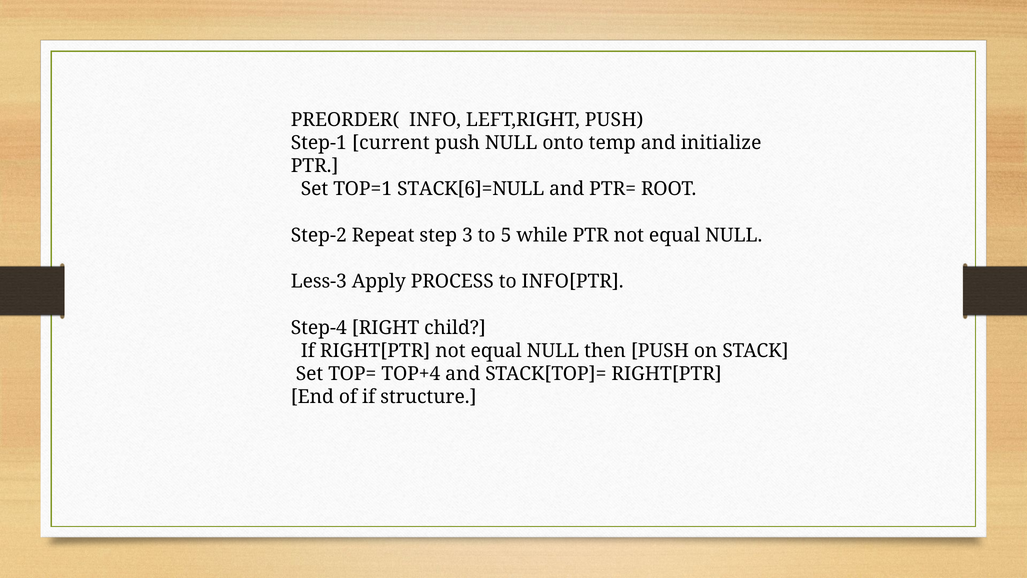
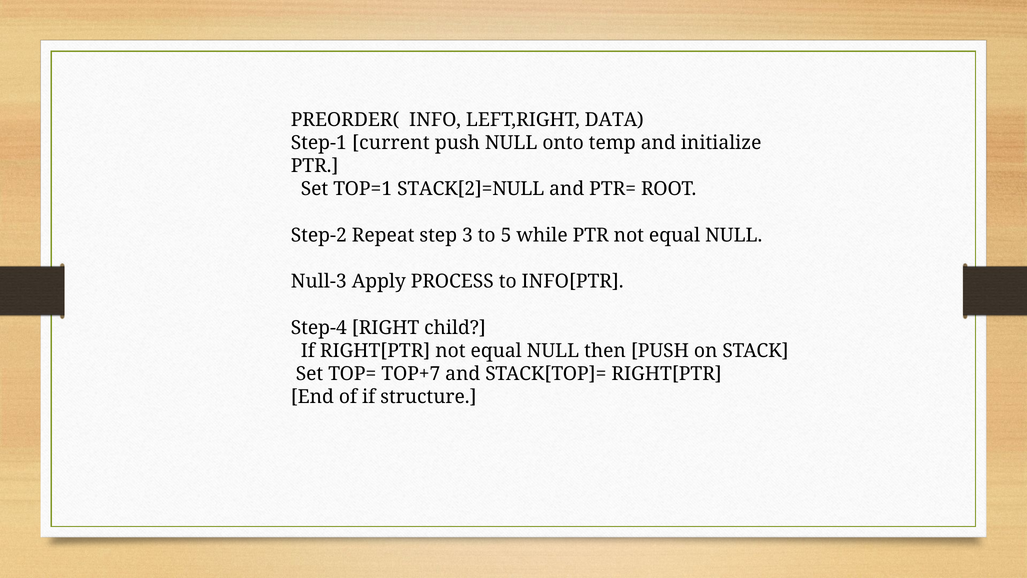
LEFT,RIGHT PUSH: PUSH -> DATA
STACK[6]=NULL: STACK[6]=NULL -> STACK[2]=NULL
Less-3: Less-3 -> Null-3
TOP+4: TOP+4 -> TOP+7
